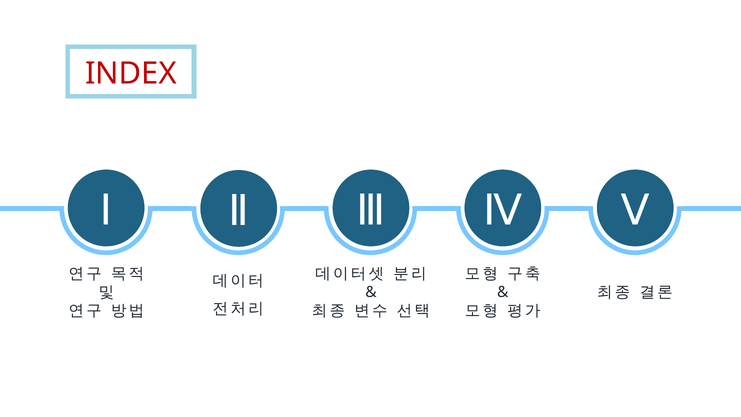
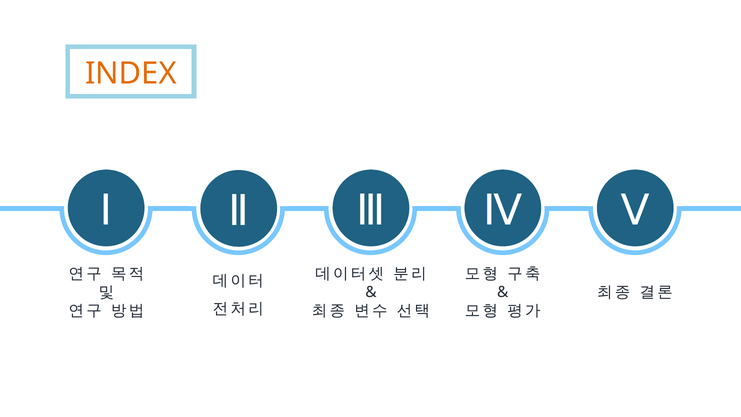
INDEX colour: red -> orange
